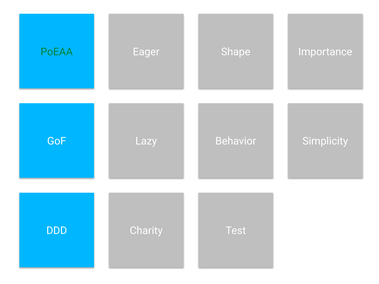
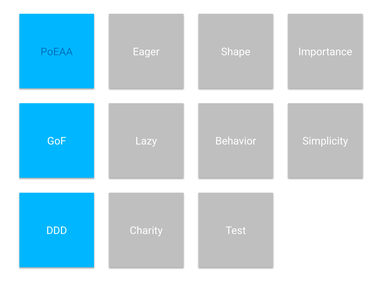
PoEAA colour: green -> blue
